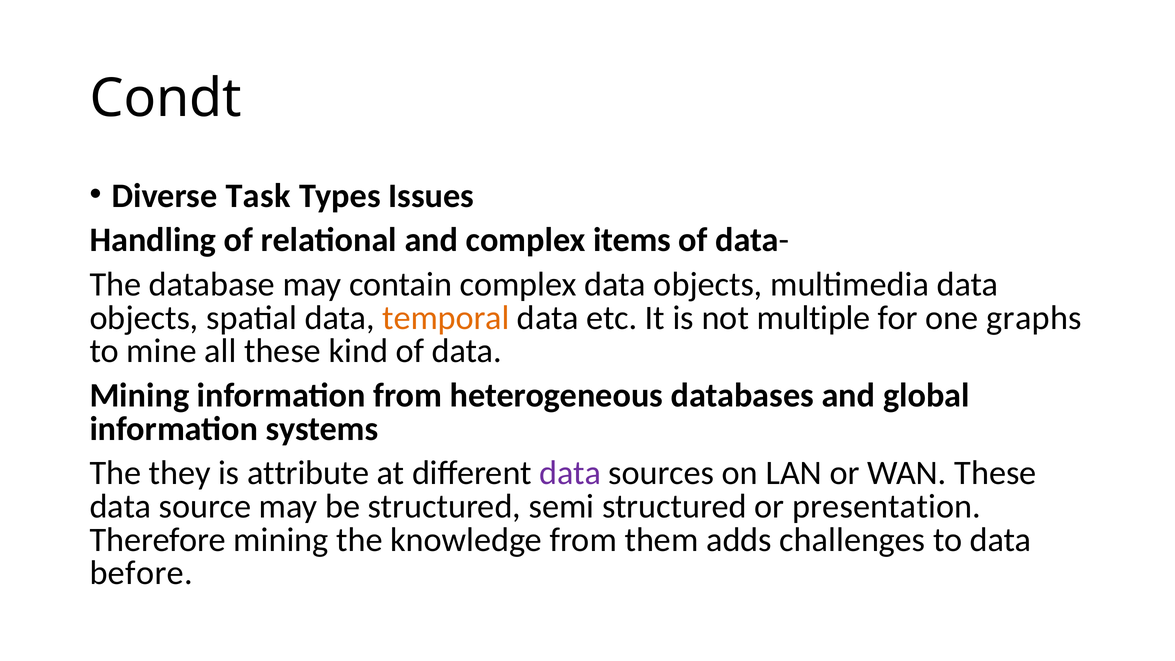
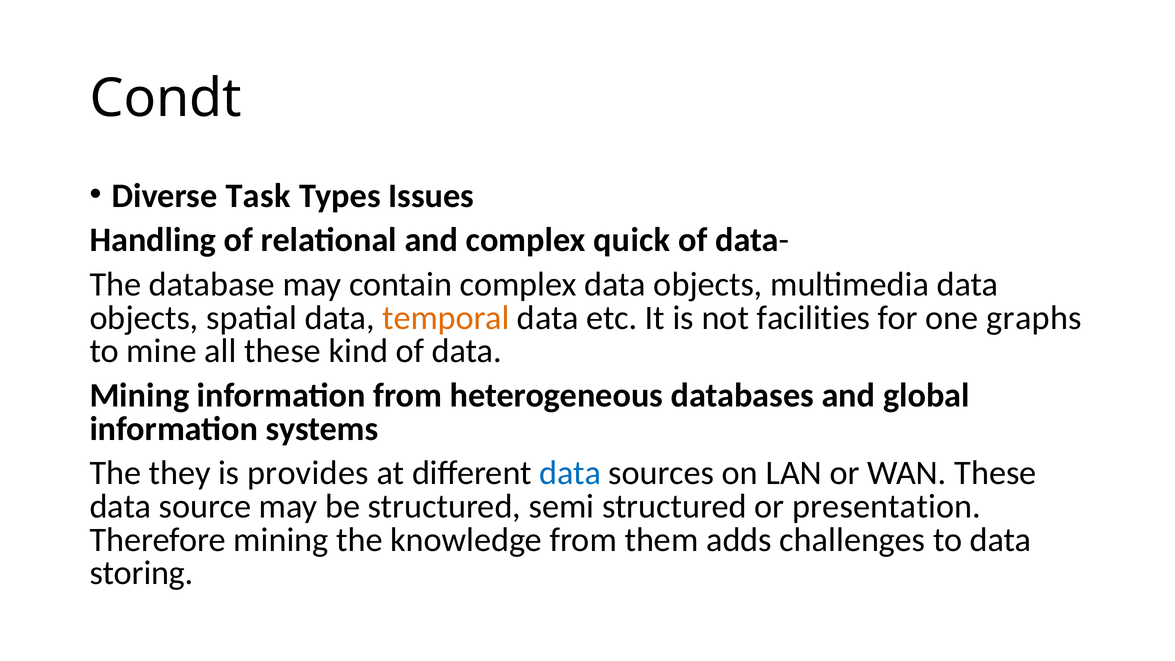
items: items -> quick
multiple: multiple -> facilities
attribute: attribute -> provides
data at (570, 473) colour: purple -> blue
before: before -> storing
